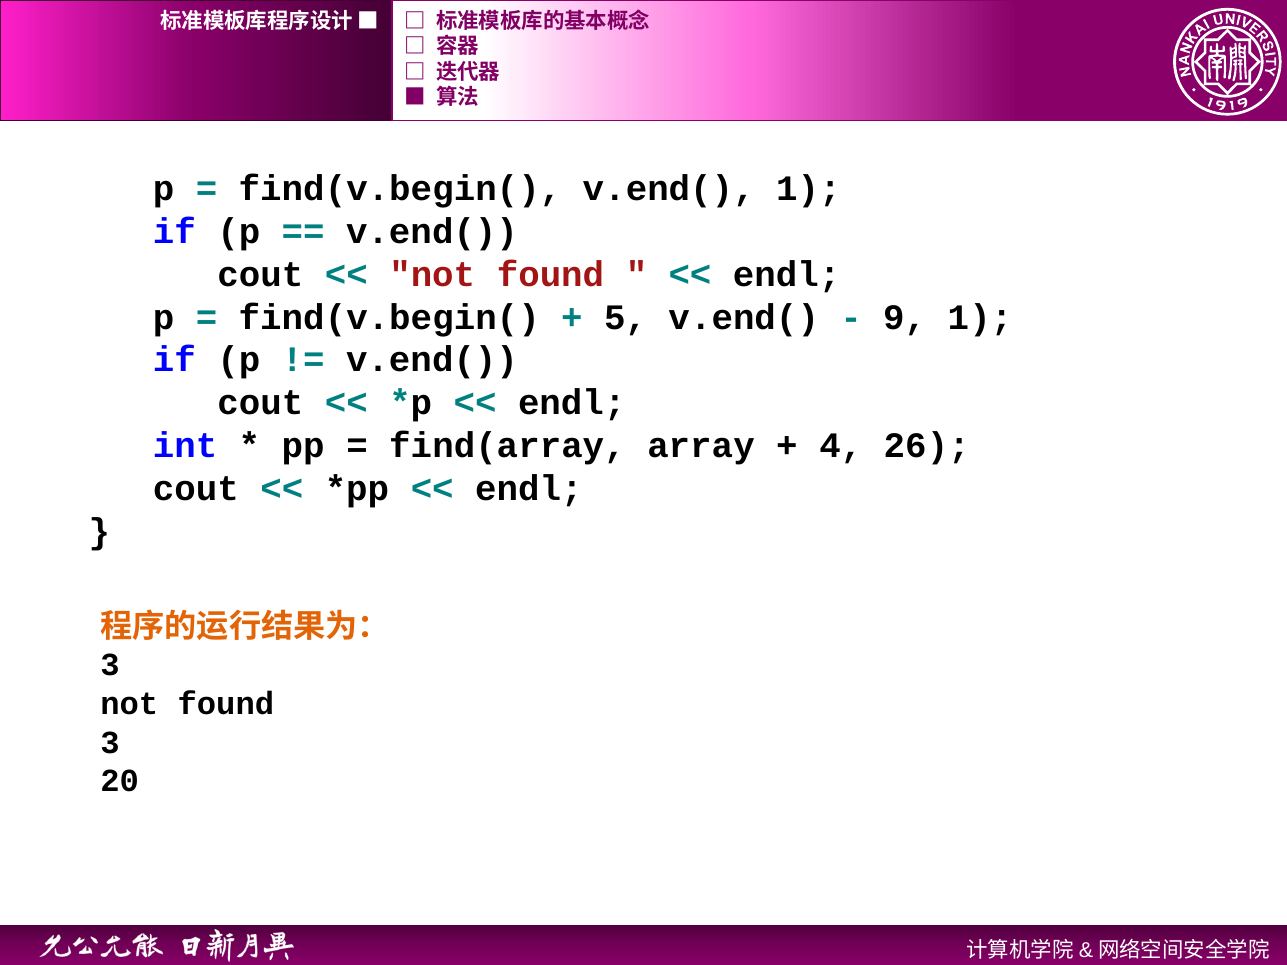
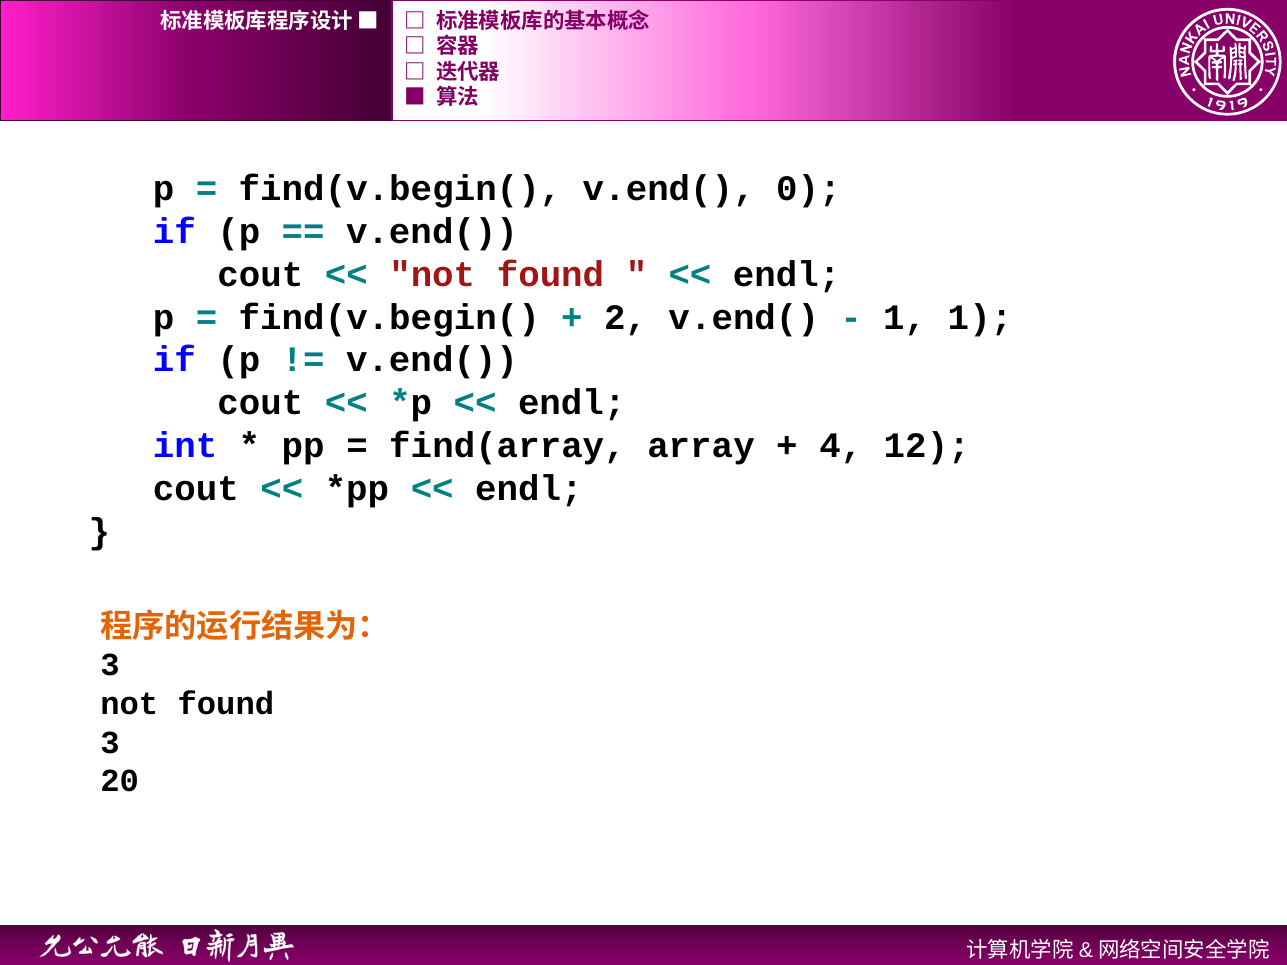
v.end( 1: 1 -> 0
5: 5 -> 2
9 at (905, 317): 9 -> 1
26: 26 -> 12
